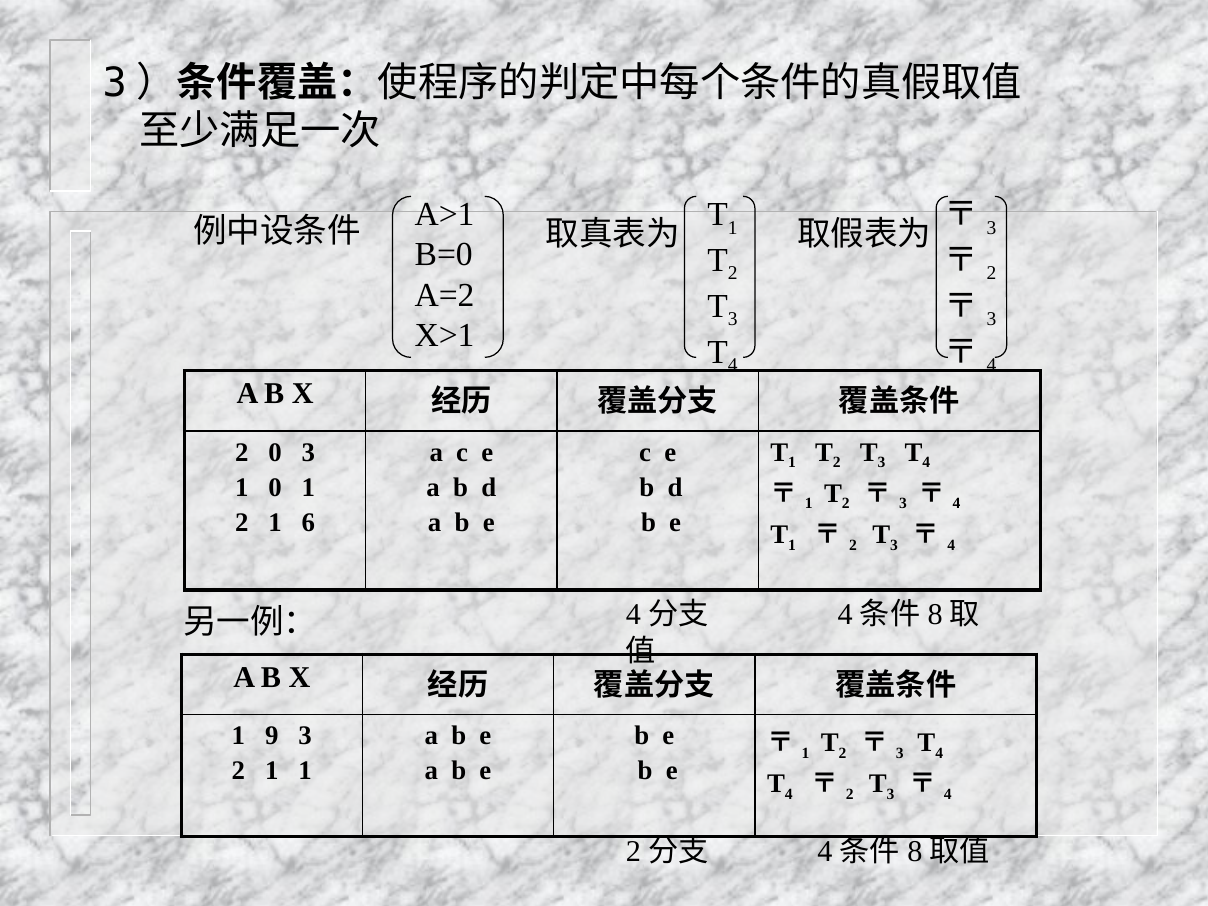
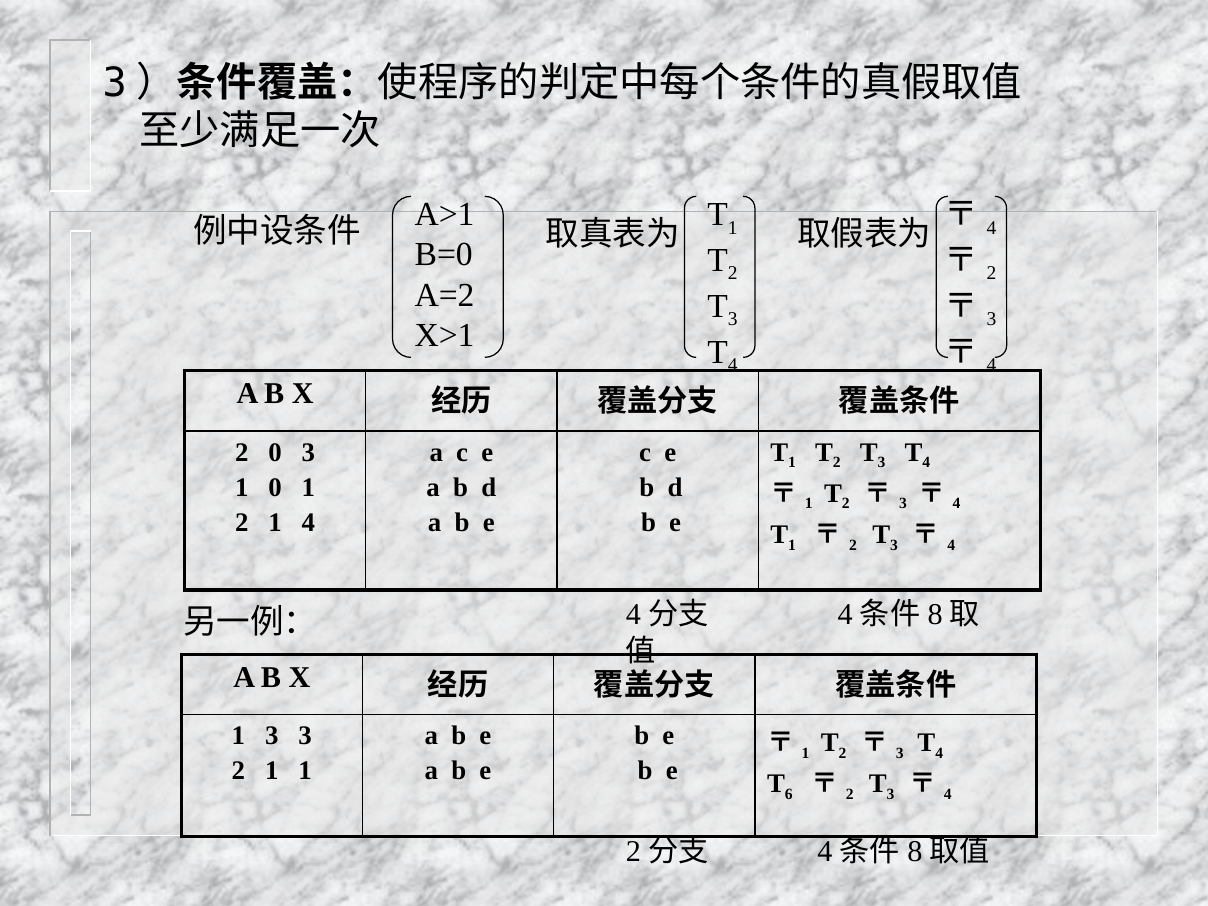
3 at (991, 228): 3 -> 4
1 6: 6 -> 4
1 9: 9 -> 3
4 at (789, 794): 4 -> 6
